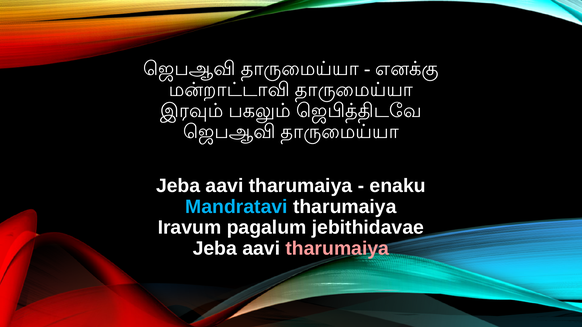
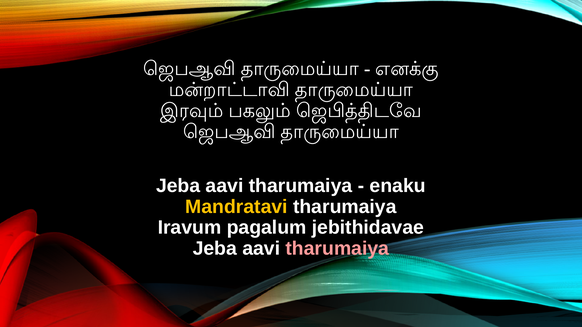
Mandratavi colour: light blue -> yellow
